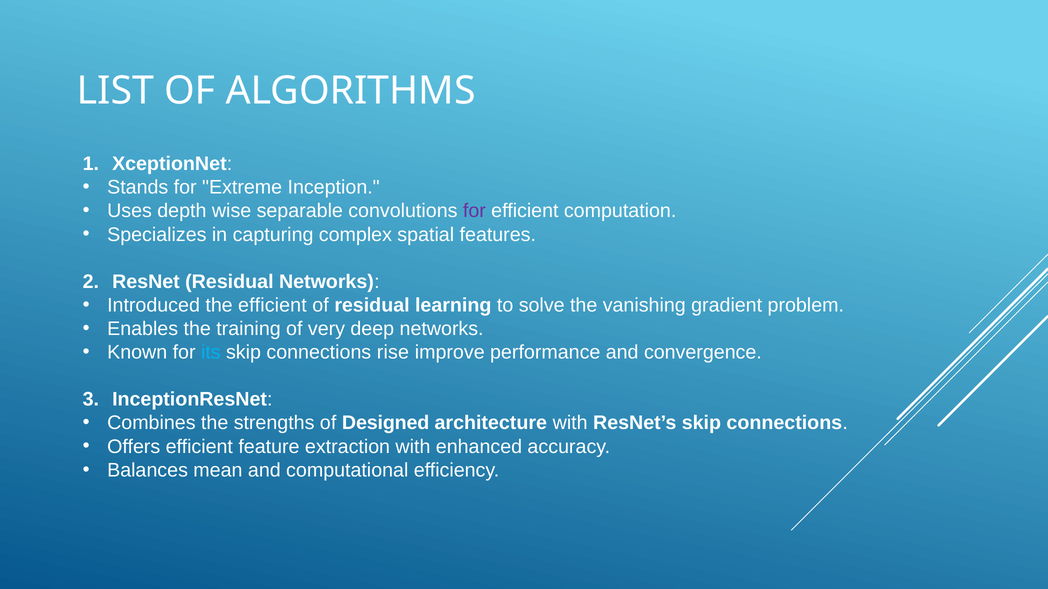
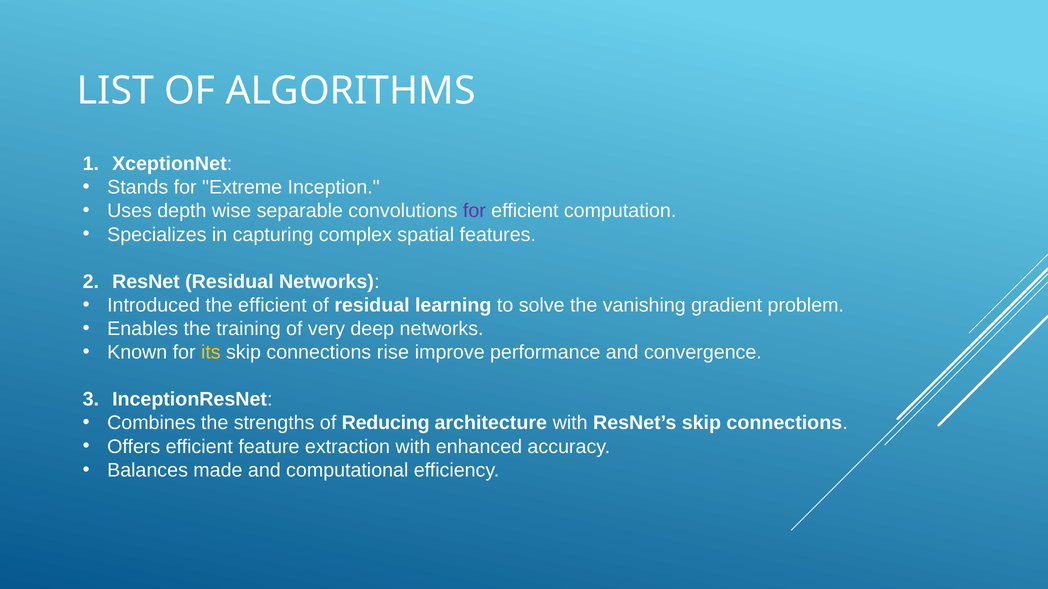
its colour: light blue -> yellow
Designed: Designed -> Reducing
mean: mean -> made
